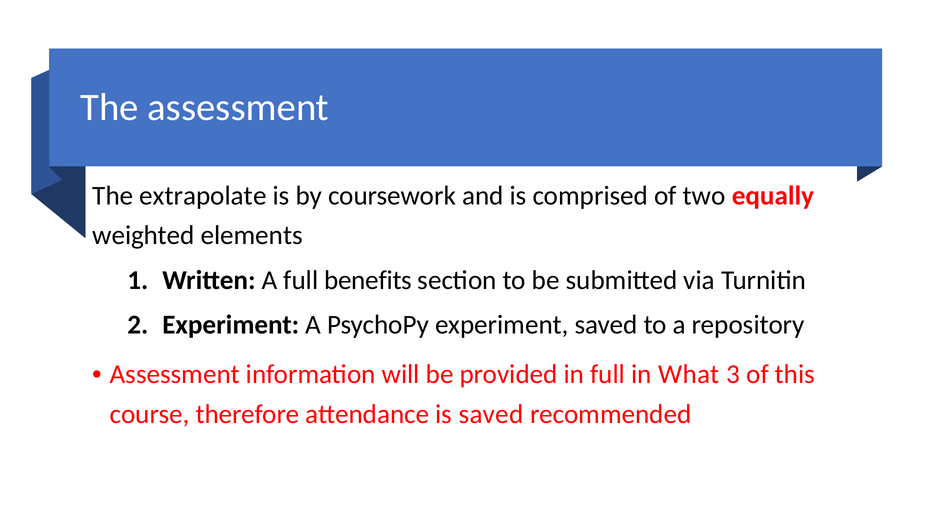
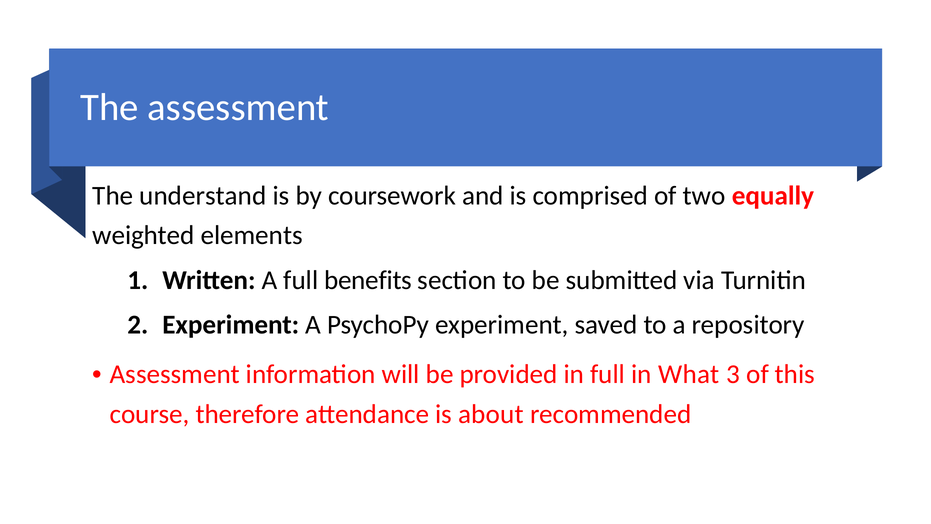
extrapolate: extrapolate -> understand
is saved: saved -> about
